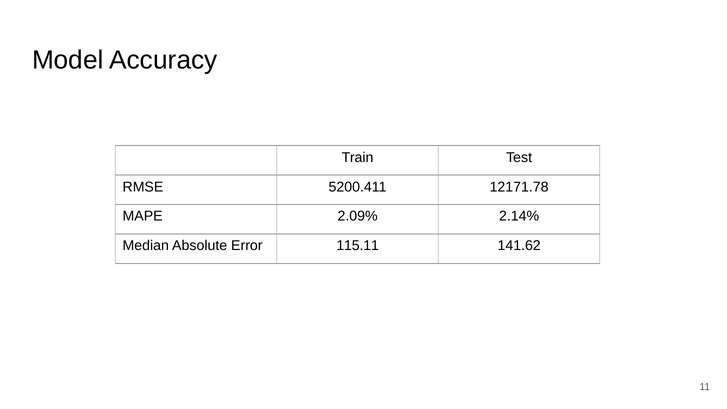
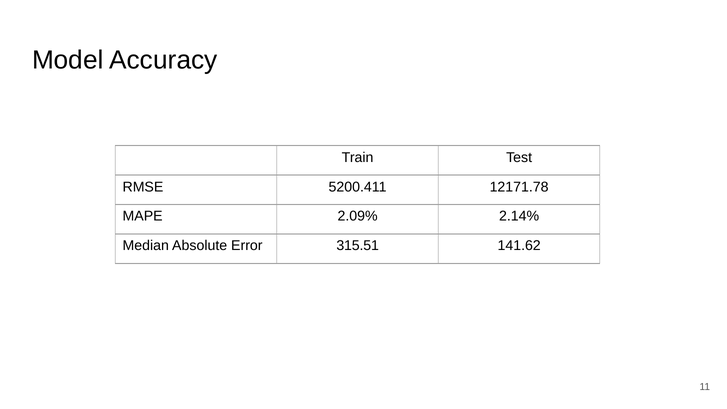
115.11: 115.11 -> 315.51
